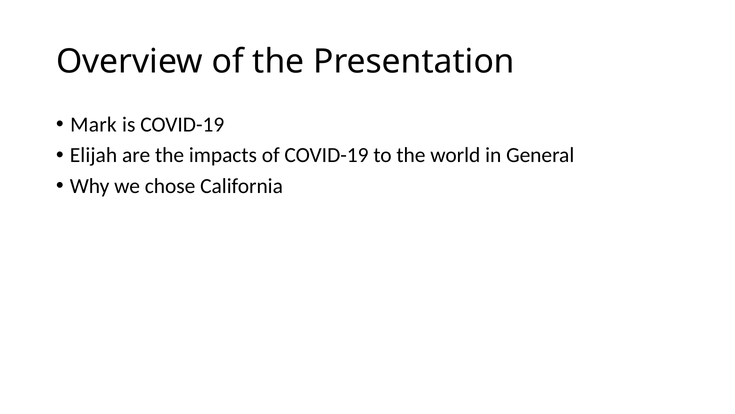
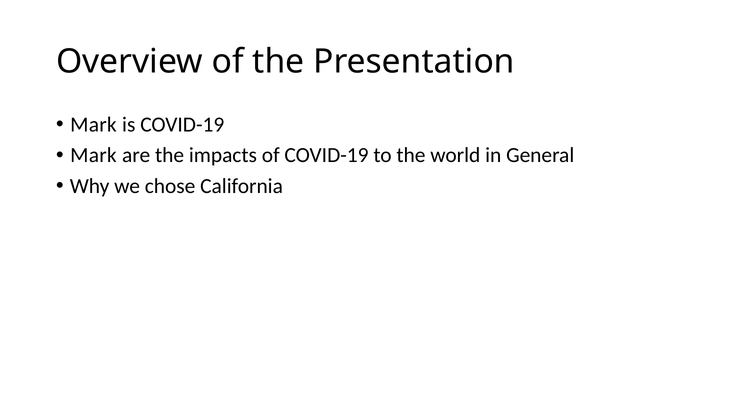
Elijah at (94, 155): Elijah -> Mark
